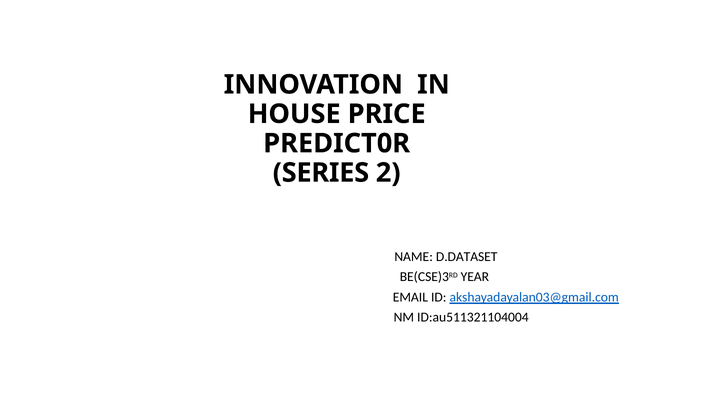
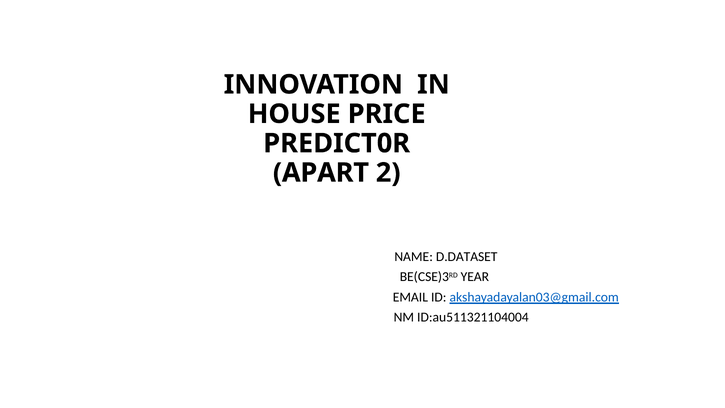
SERIES: SERIES -> APART
